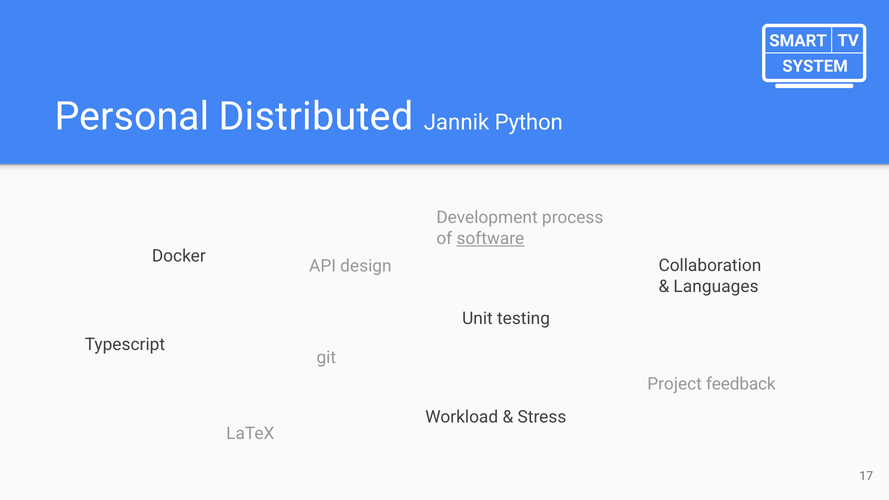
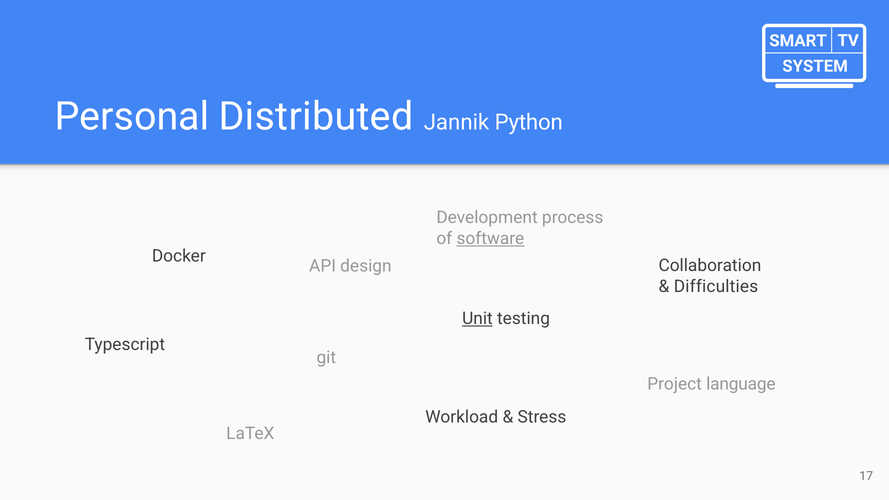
Languages: Languages -> Difficulties
Unit underline: none -> present
feedback: feedback -> language
